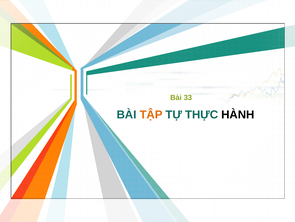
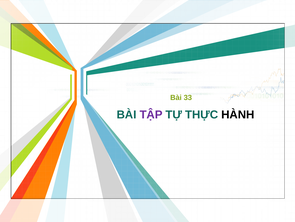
TẬP colour: orange -> purple
